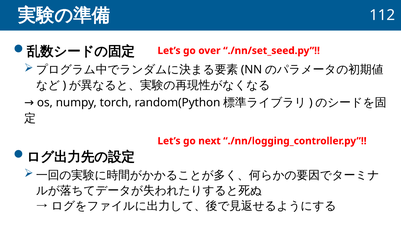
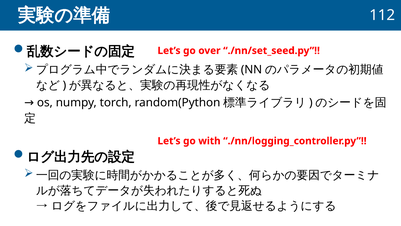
next: next -> with
